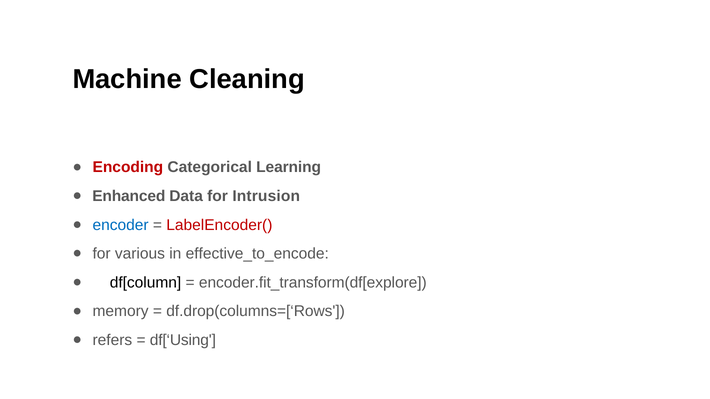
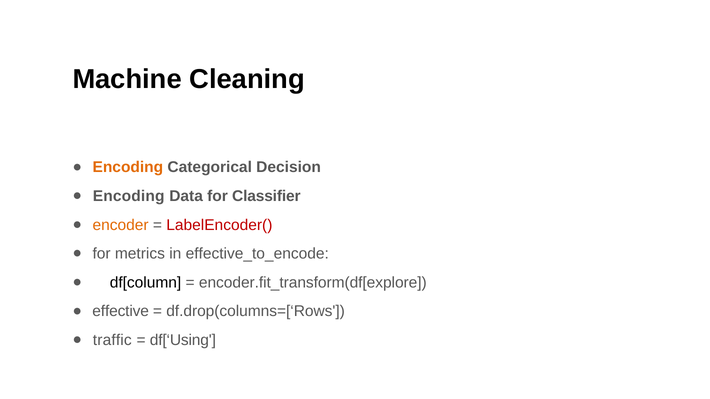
Encoding at (128, 167) colour: red -> orange
Learning: Learning -> Decision
Enhanced at (129, 196): Enhanced -> Encoding
Intrusion: Intrusion -> Classifier
encoder colour: blue -> orange
various: various -> metrics
memory: memory -> effective
refers: refers -> traffic
